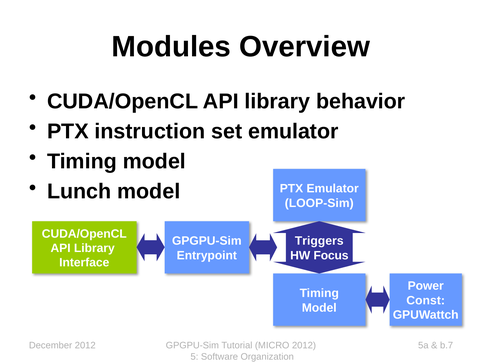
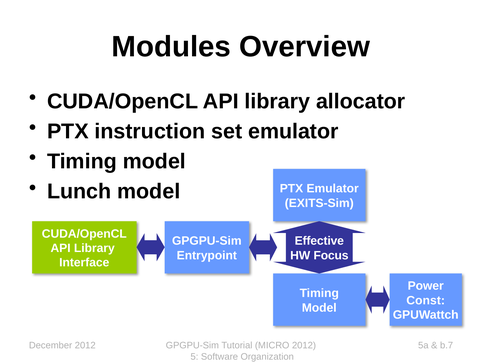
behavior: behavior -> allocator
LOOP-Sim: LOOP-Sim -> EXITS-Sim
Triggers: Triggers -> Effective
